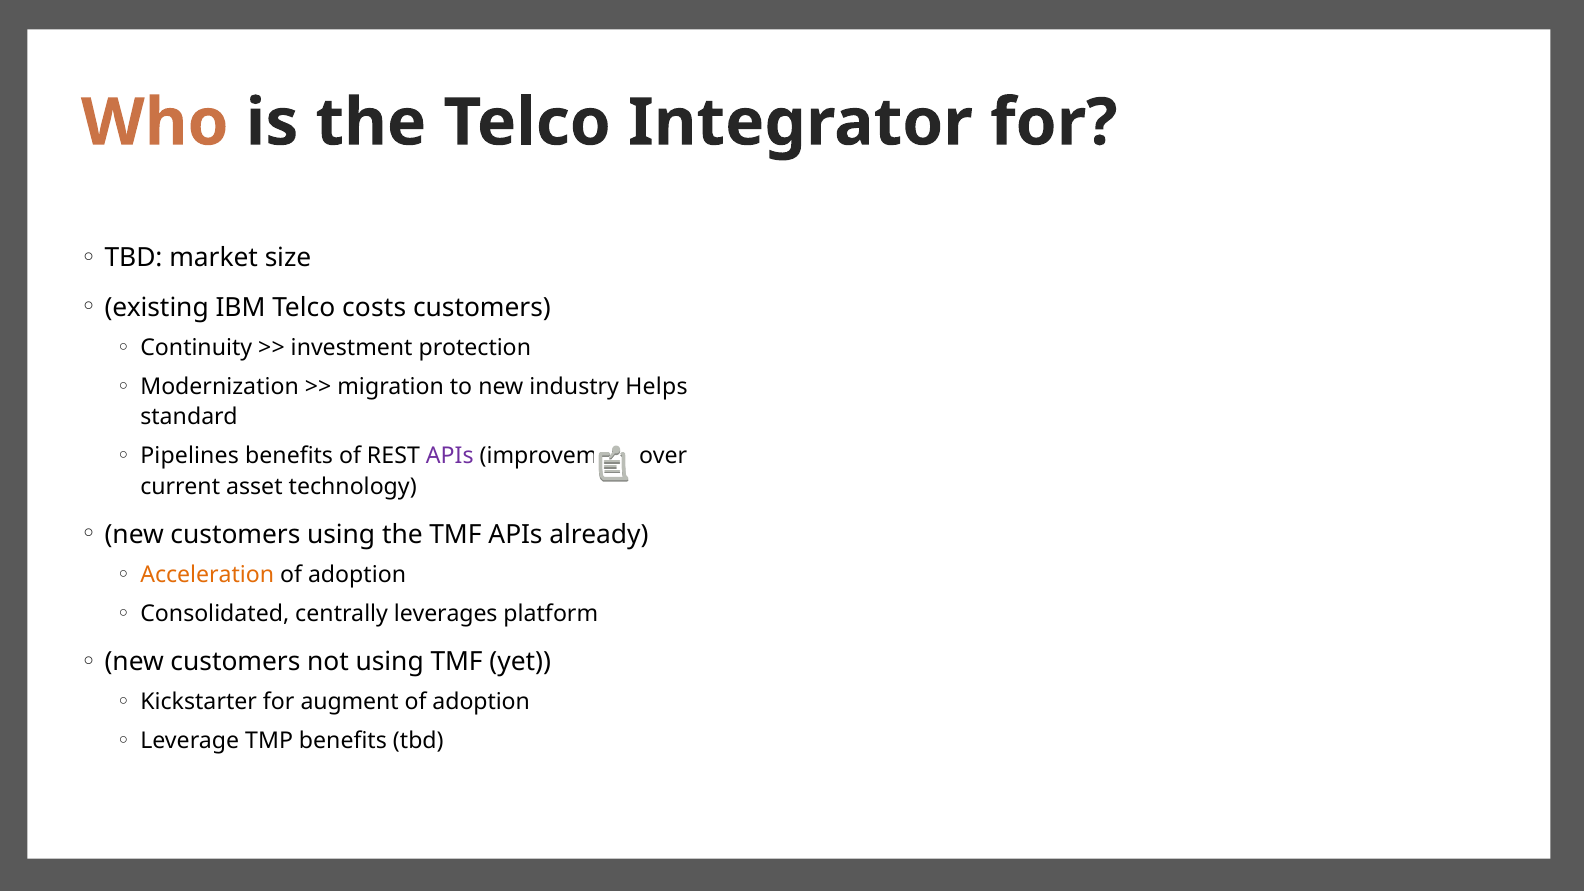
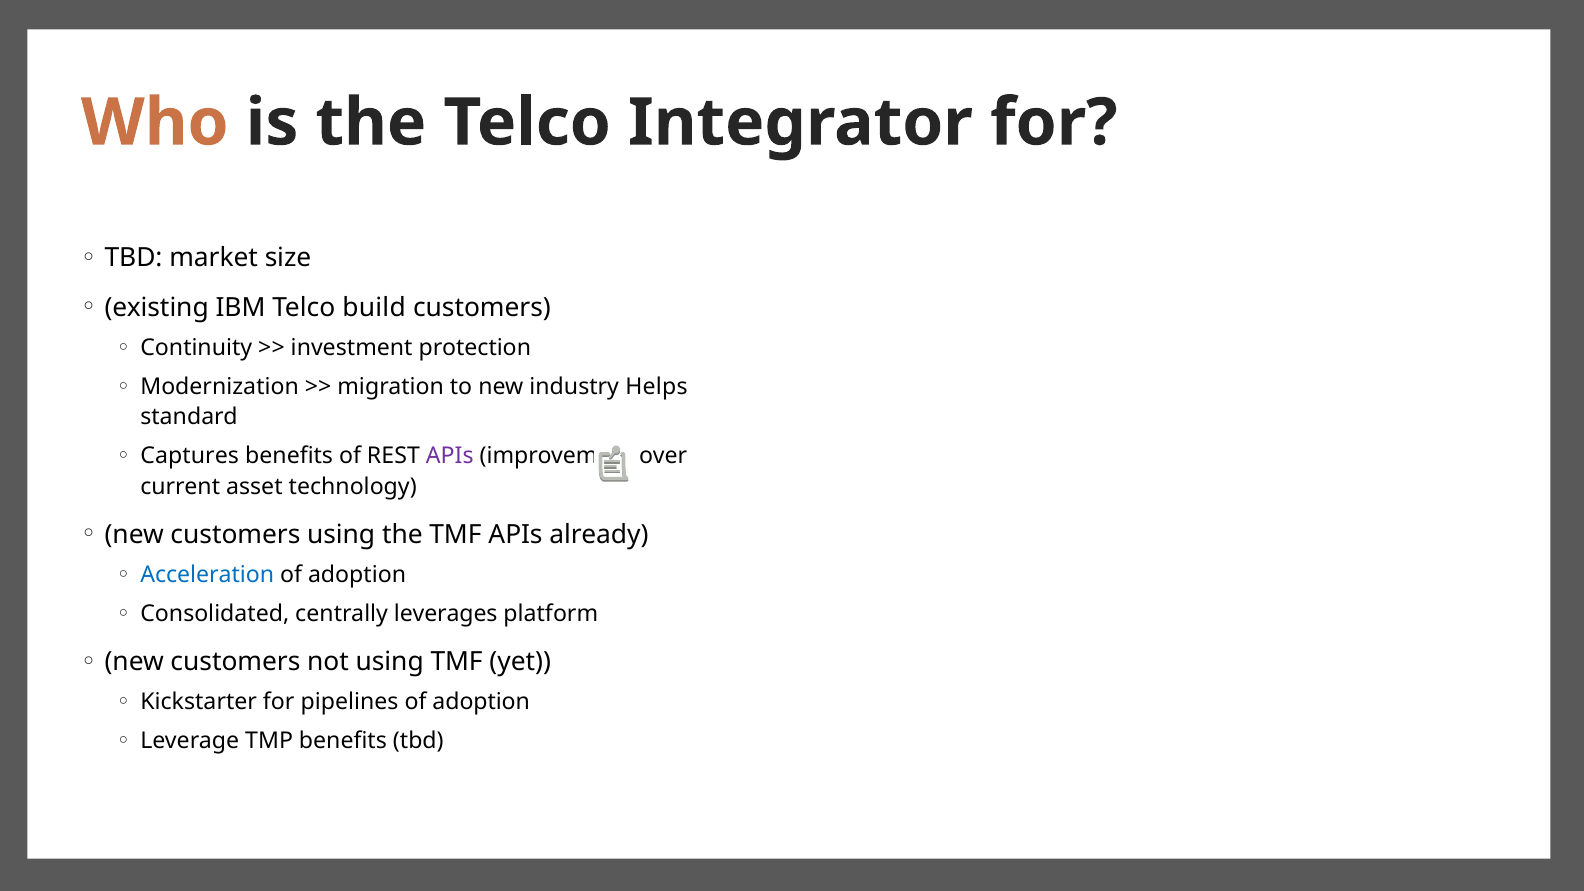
costs: costs -> build
Pipelines: Pipelines -> Captures
Acceleration colour: orange -> blue
augment: augment -> pipelines
